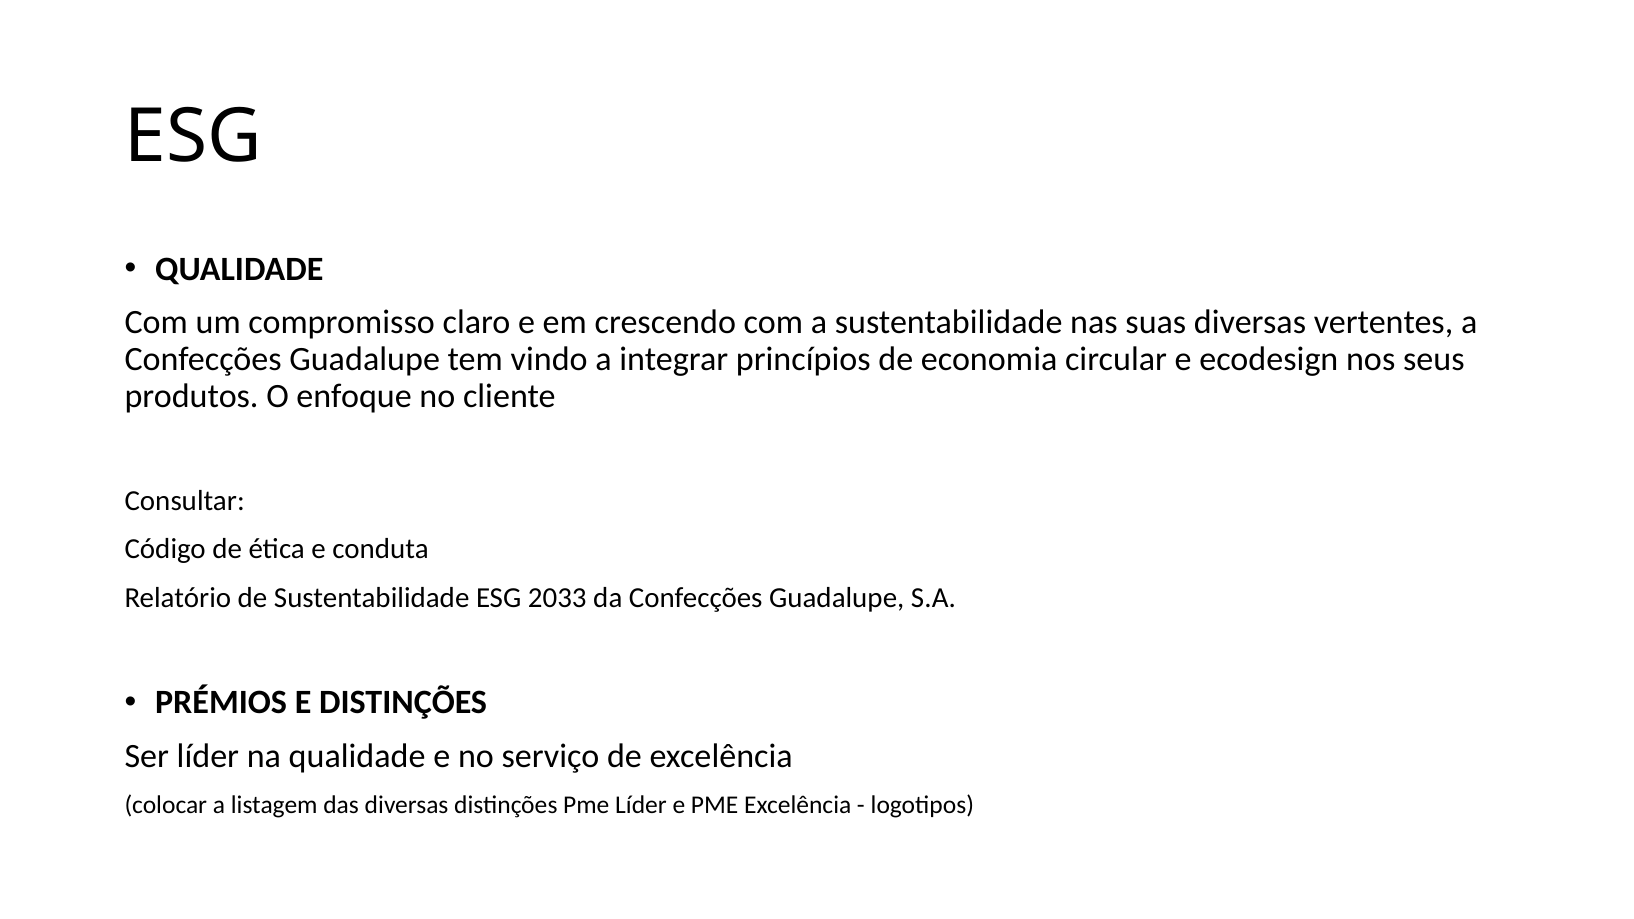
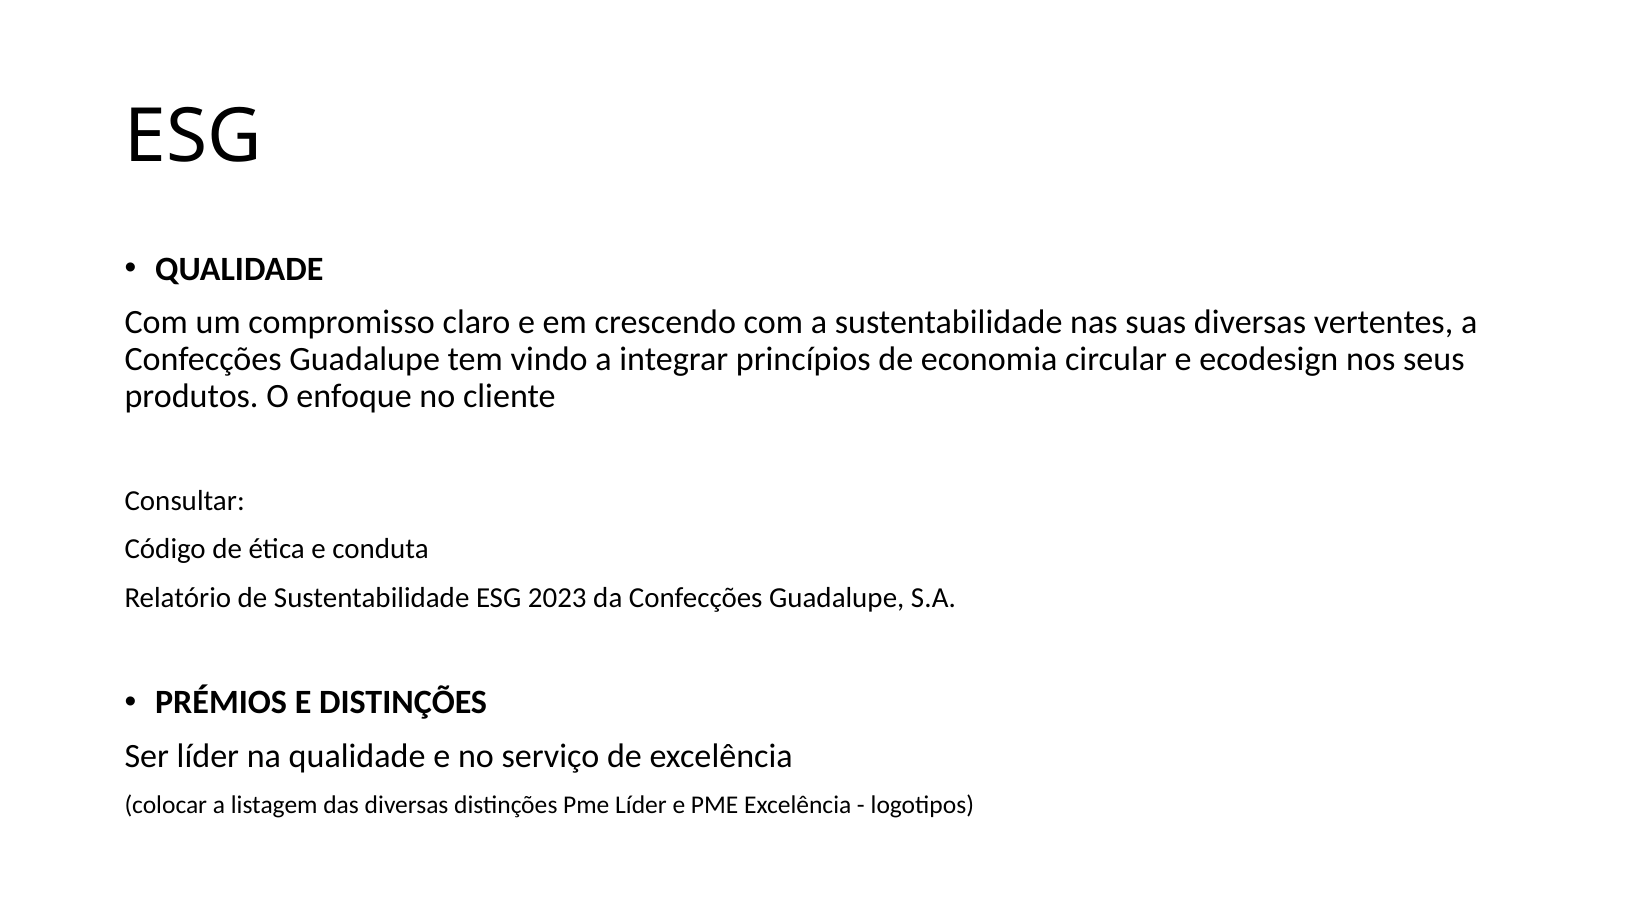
2033: 2033 -> 2023
